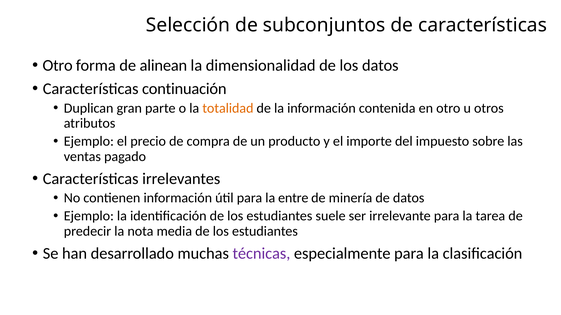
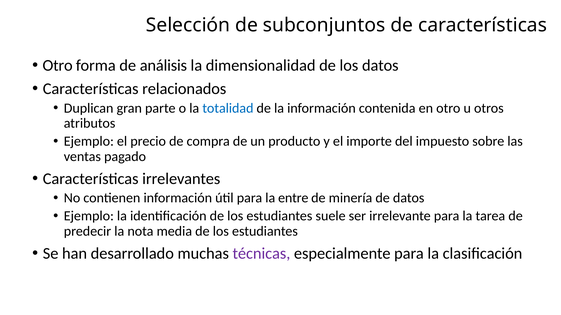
alinean: alinean -> análisis
continuación: continuación -> relacionados
totalidad colour: orange -> blue
